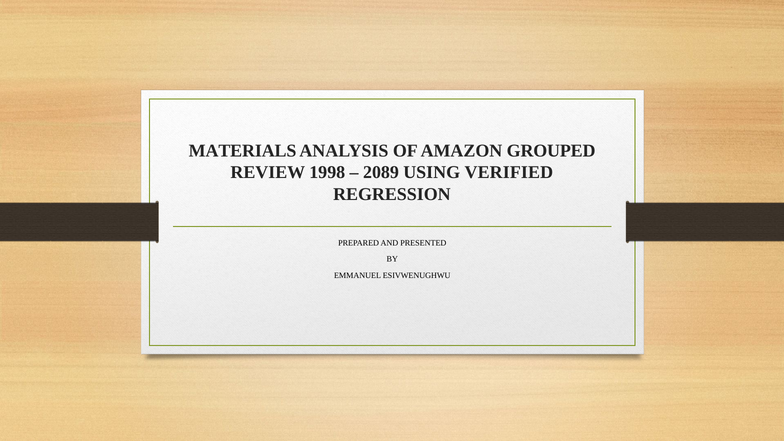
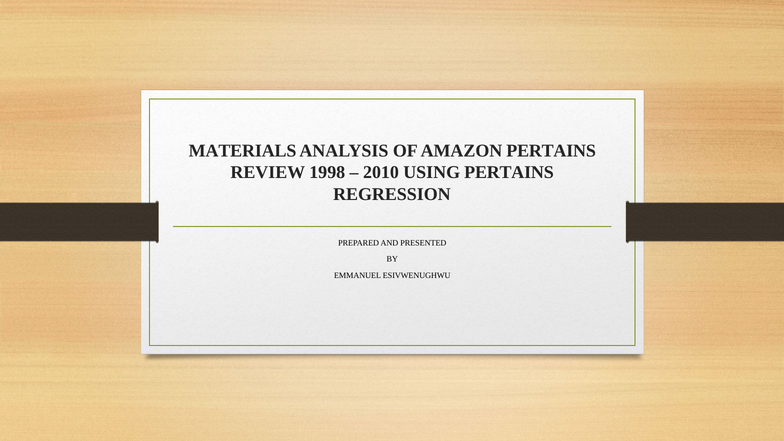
AMAZON GROUPED: GROUPED -> PERTAINS
2089: 2089 -> 2010
USING VERIFIED: VERIFIED -> PERTAINS
